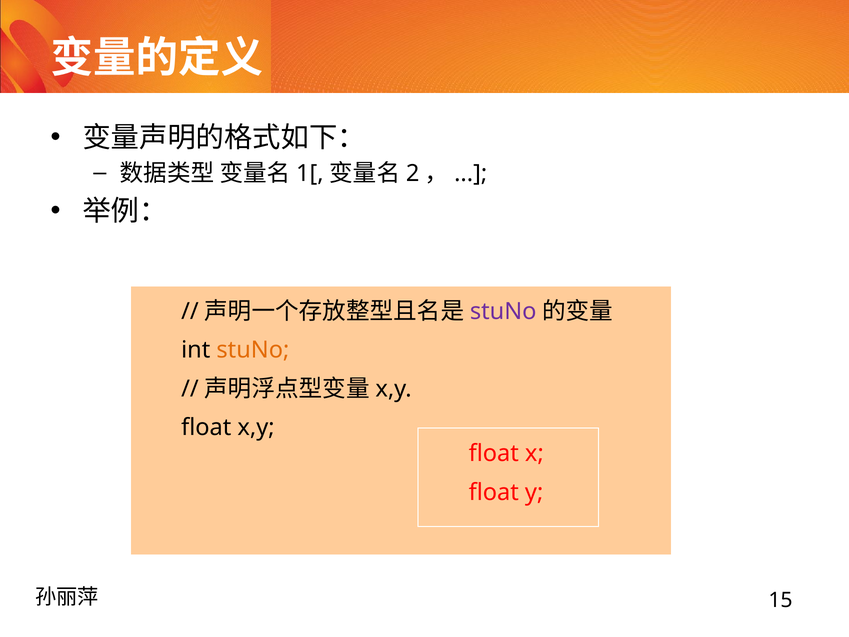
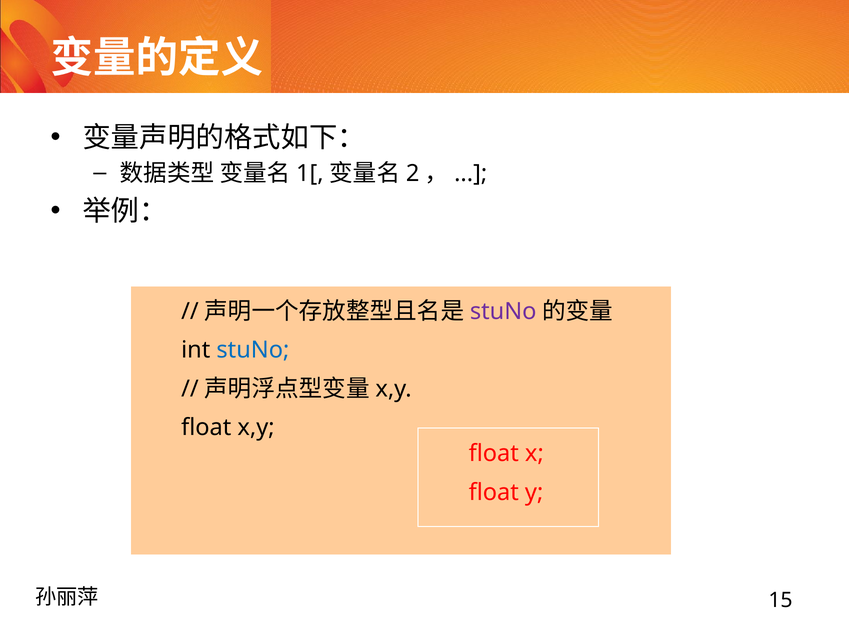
stuNo at (253, 350) colour: orange -> blue
